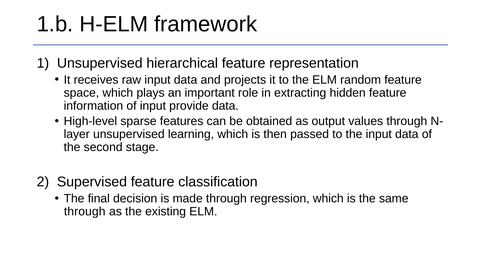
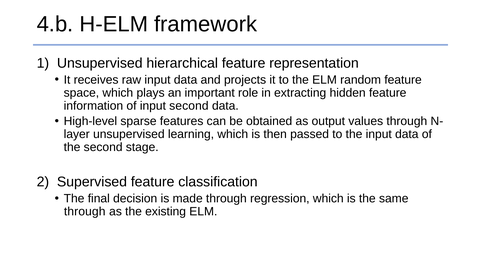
1.b: 1.b -> 4.b
input provide: provide -> second
